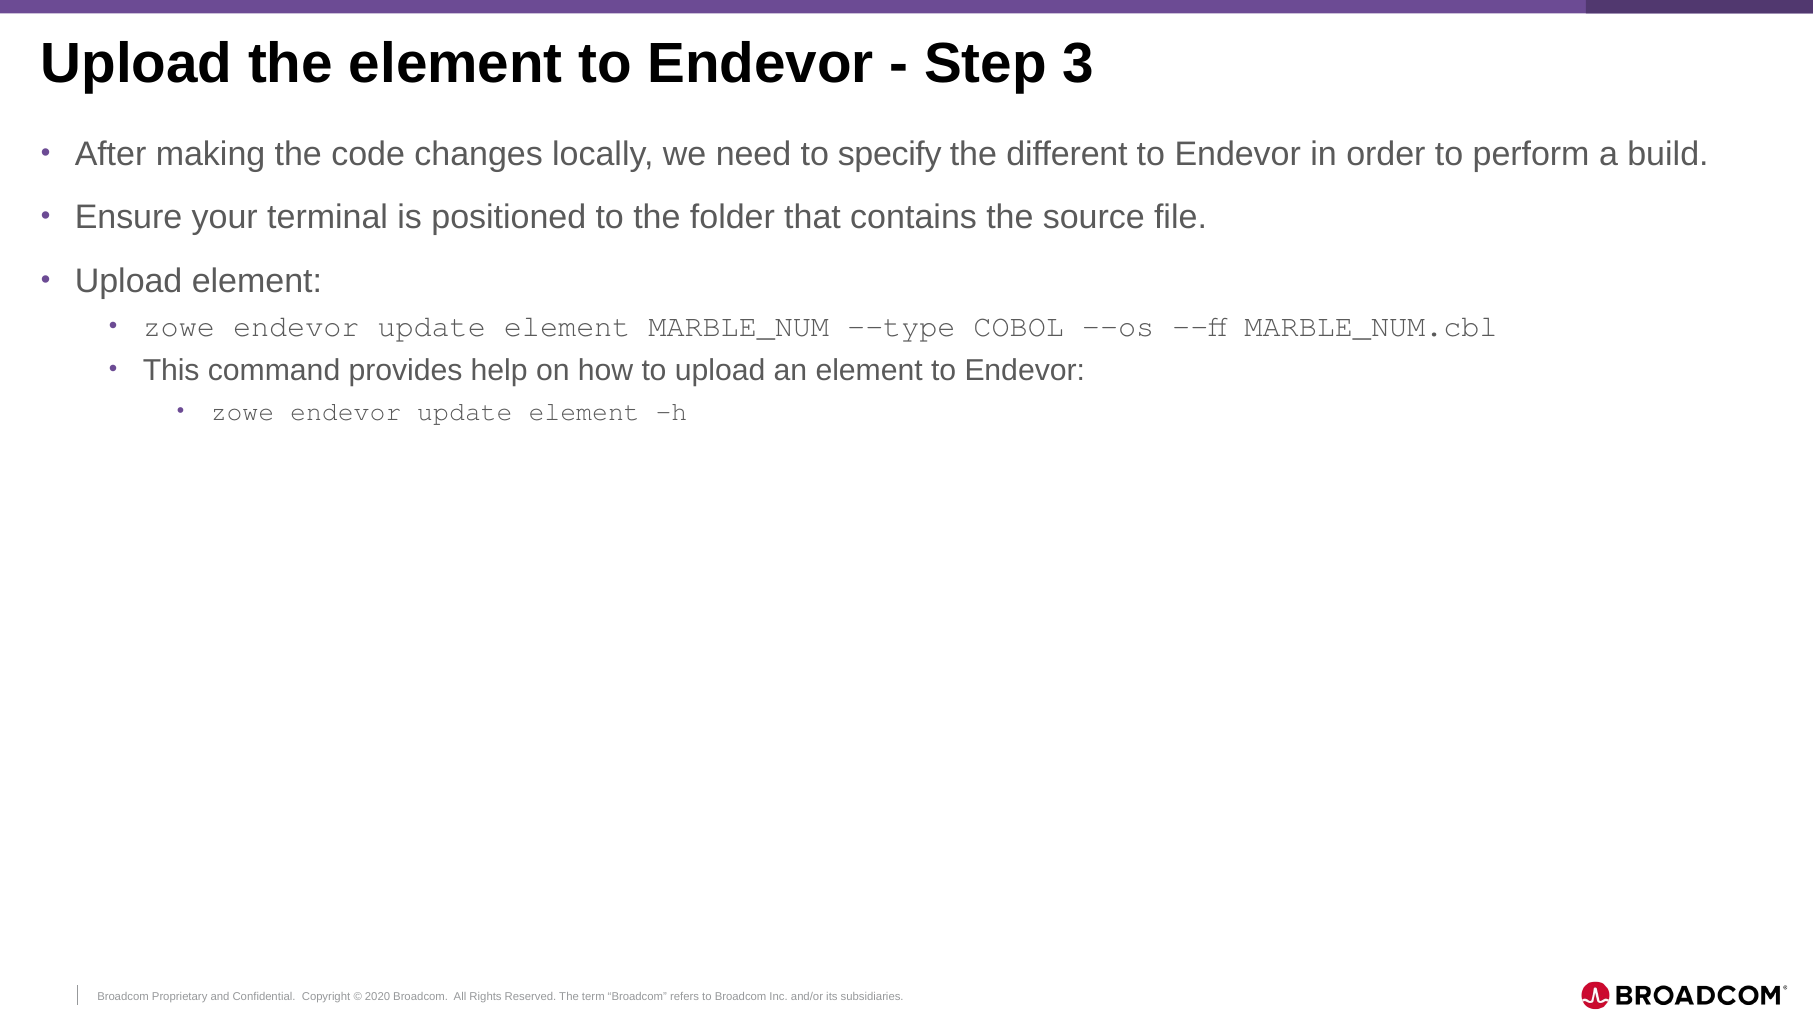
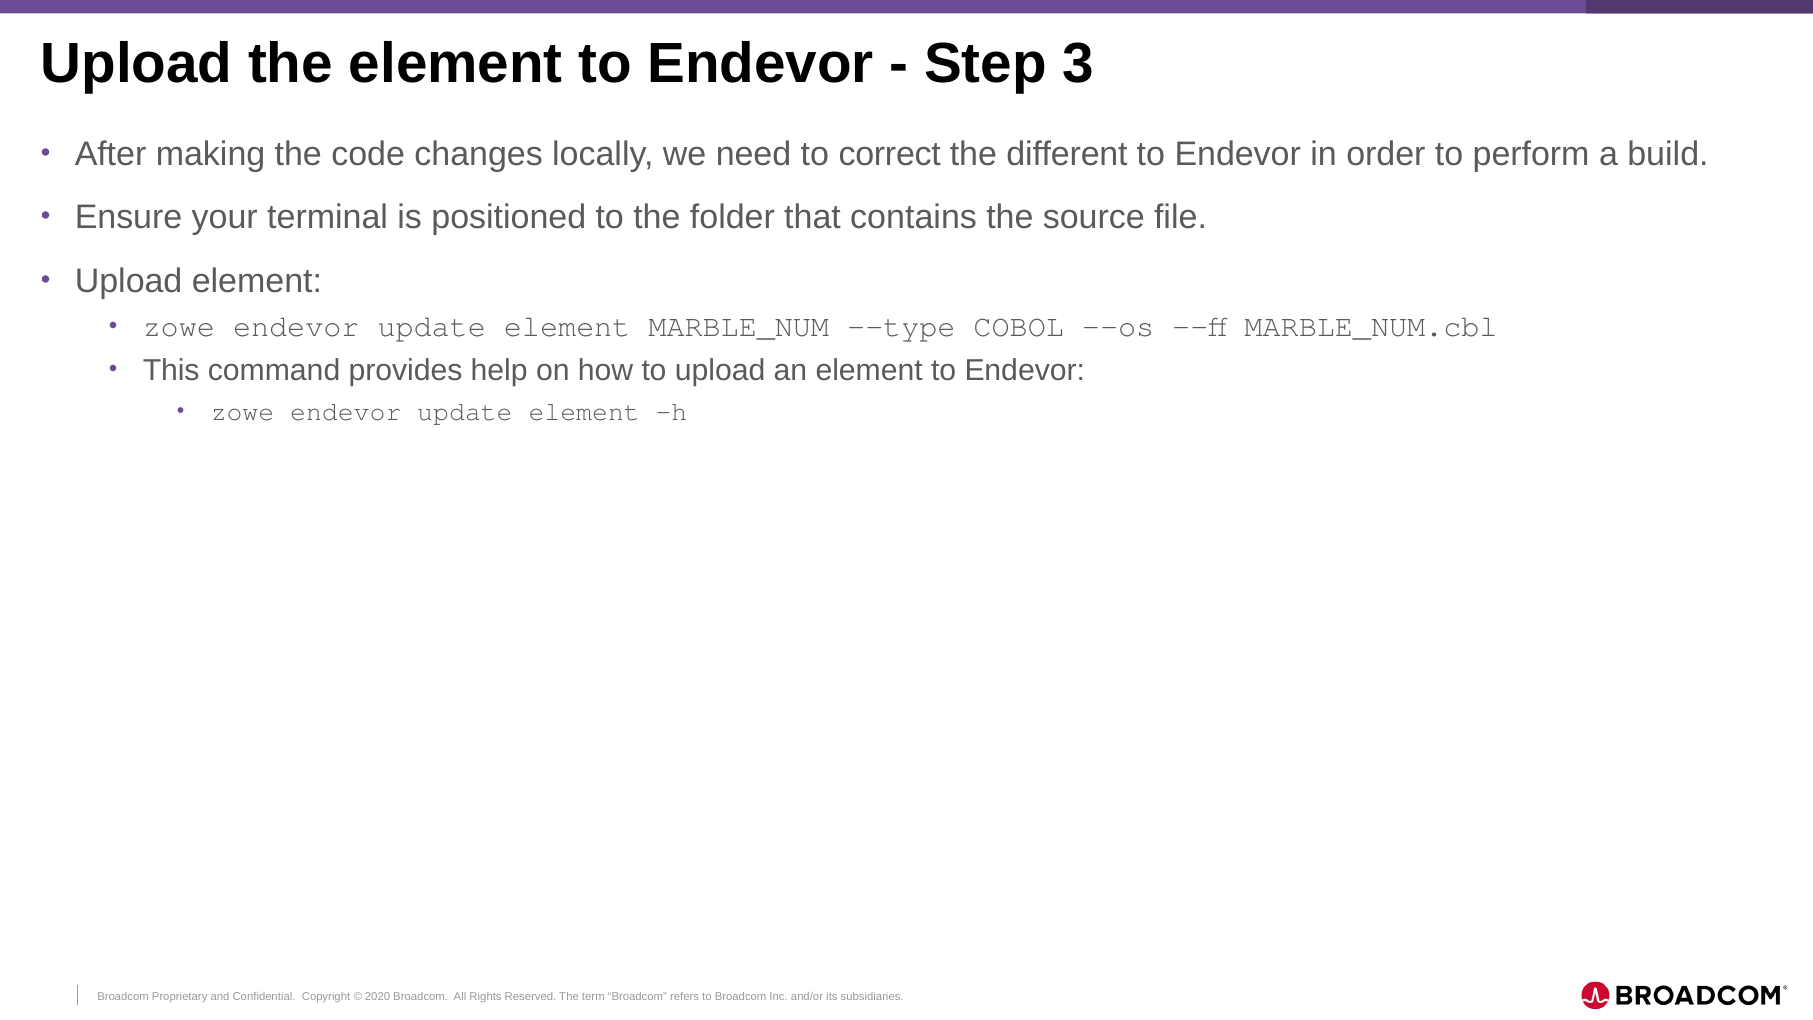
specify: specify -> correct
